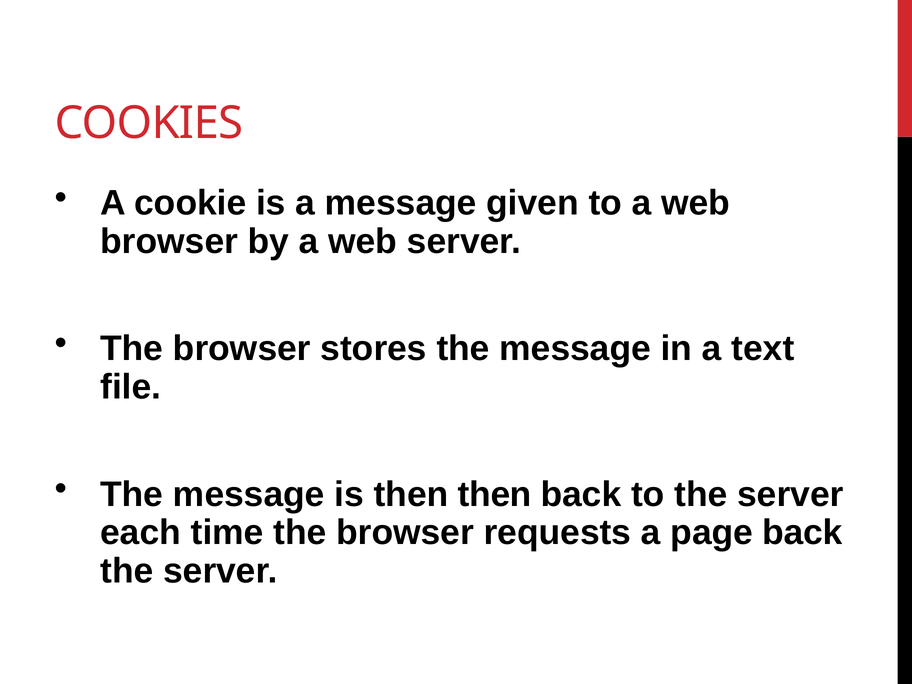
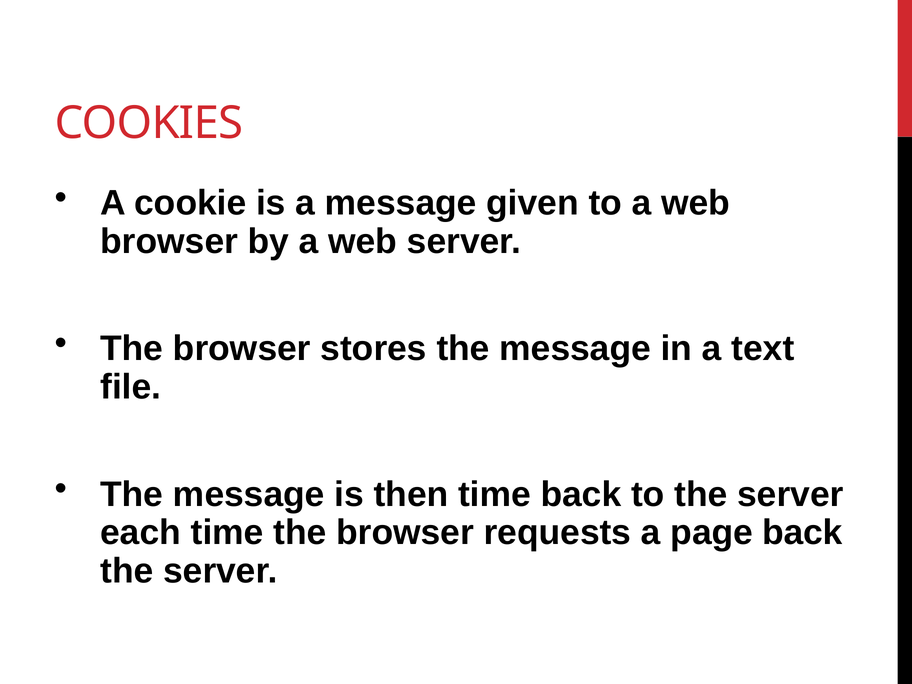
then then: then -> time
